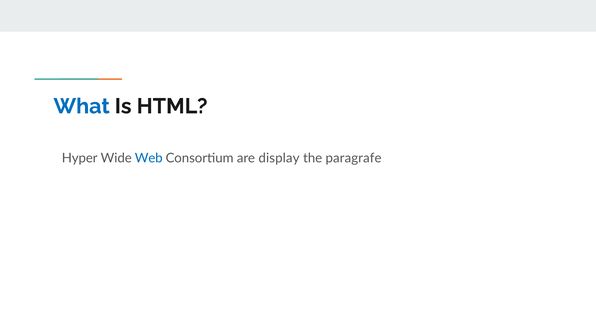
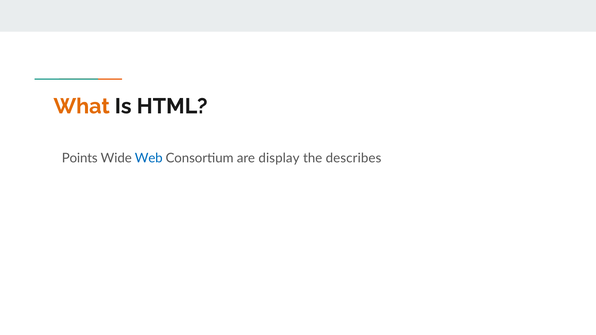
What colour: blue -> orange
Hyper: Hyper -> Points
paragrafe: paragrafe -> describes
